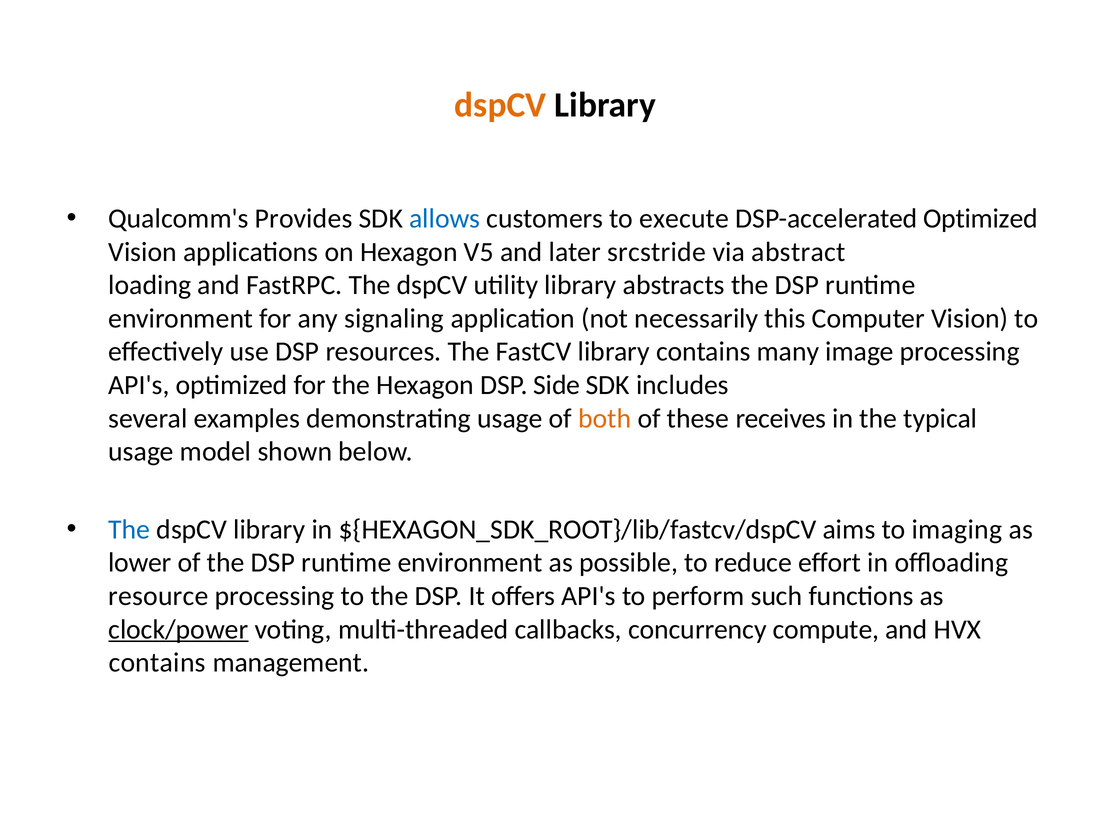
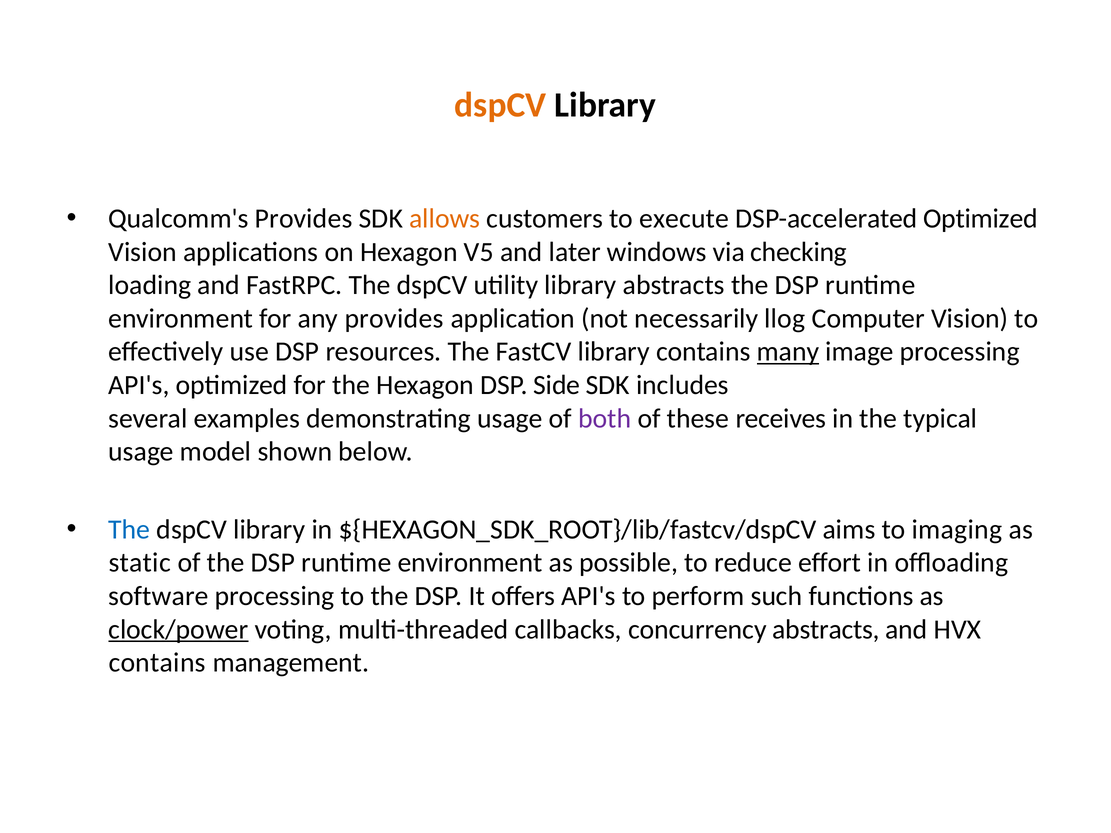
allows colour: blue -> orange
srcstride: srcstride -> windows
abstract: abstract -> checking
any signaling: signaling -> provides
this: this -> llog
many underline: none -> present
both colour: orange -> purple
lower: lower -> static
resource: resource -> software
concurrency compute: compute -> abstracts
